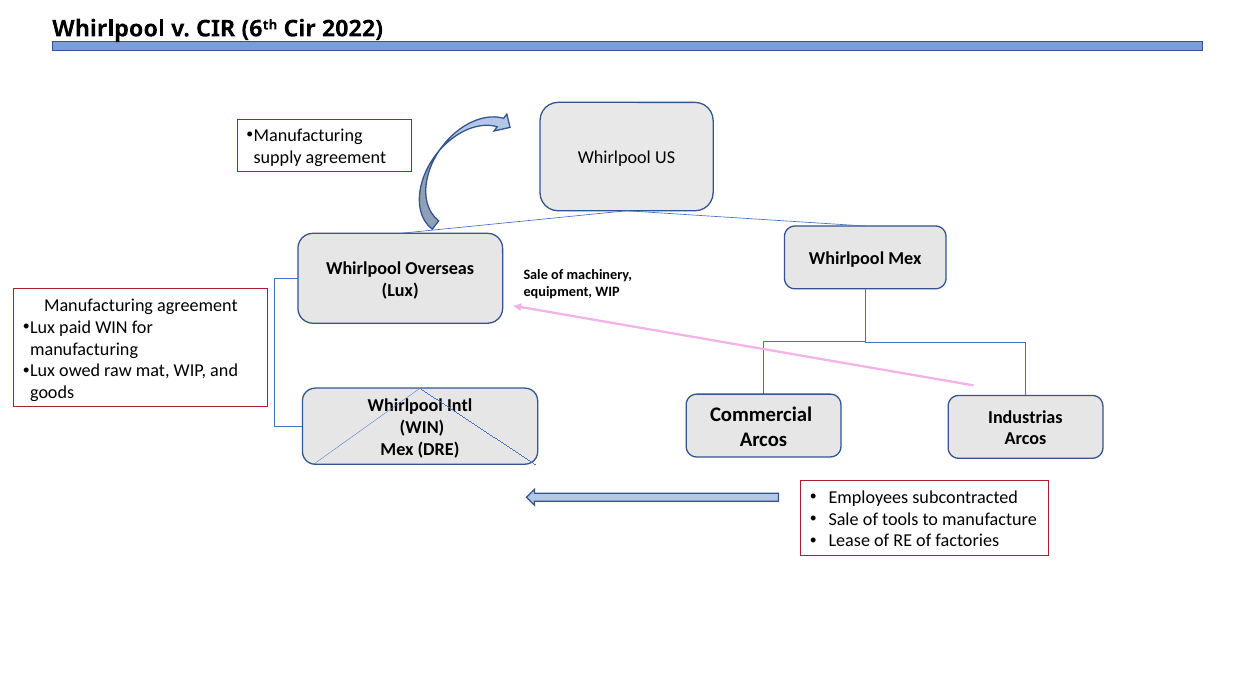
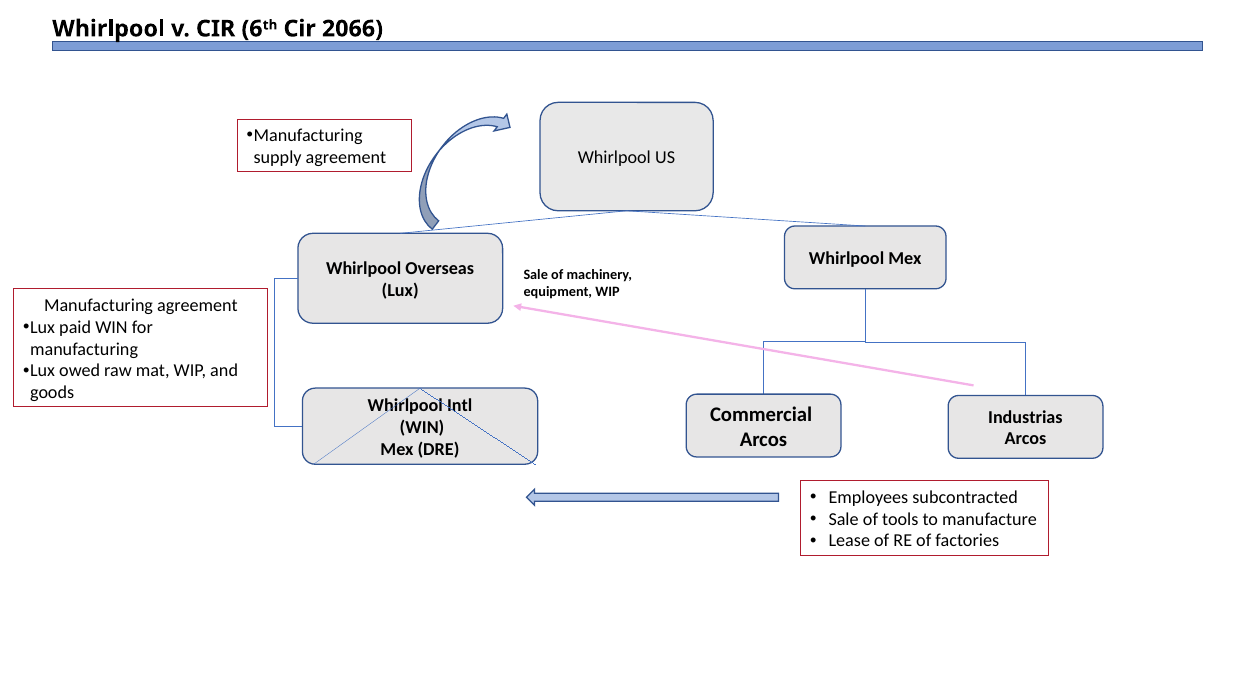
2022: 2022 -> 2066
